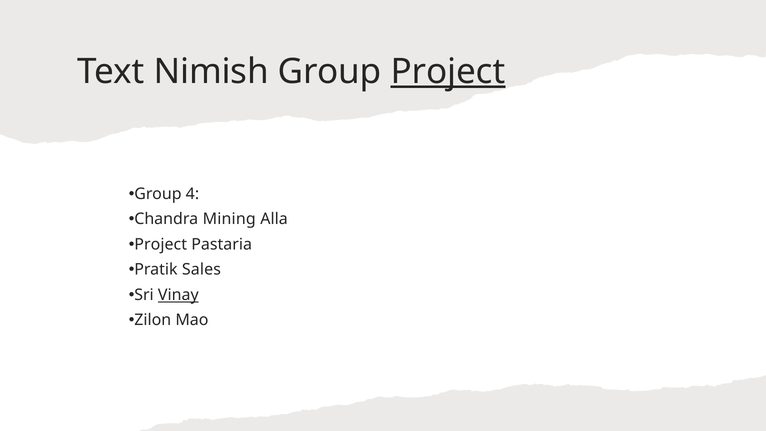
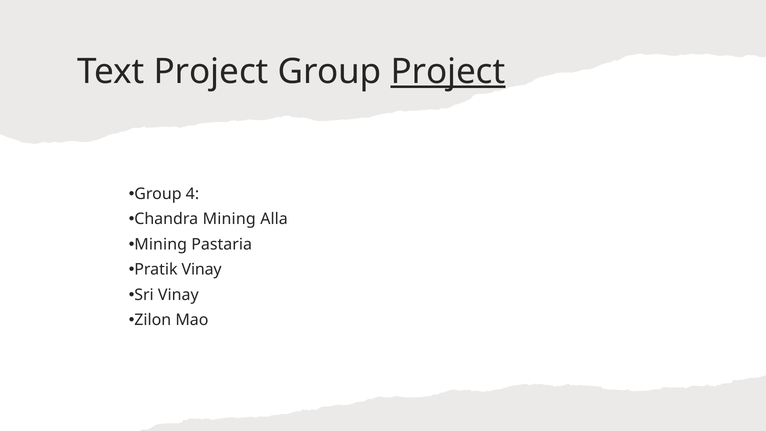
Text Nimish: Nimish -> Project
Project at (161, 244): Project -> Mining
Pratik Sales: Sales -> Vinay
Vinay at (178, 295) underline: present -> none
